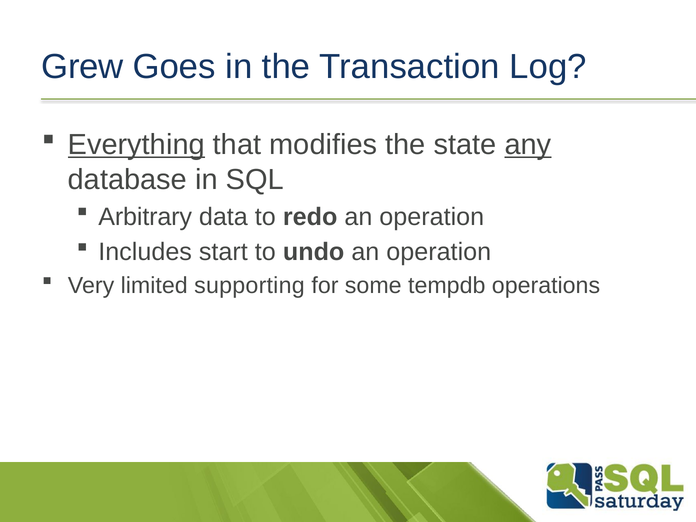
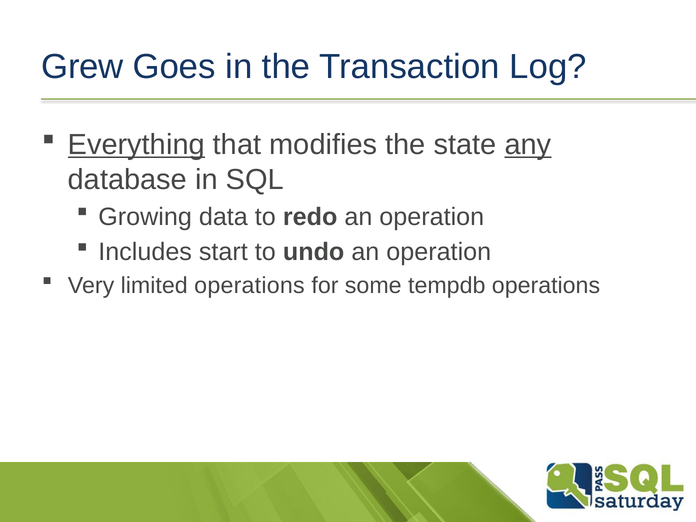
Arbitrary: Arbitrary -> Growing
limited supporting: supporting -> operations
